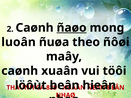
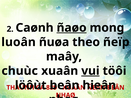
ñôøi: ñôøi -> ñeïp
caønh at (20, 71): caønh -> chuùc
vui underline: none -> present
